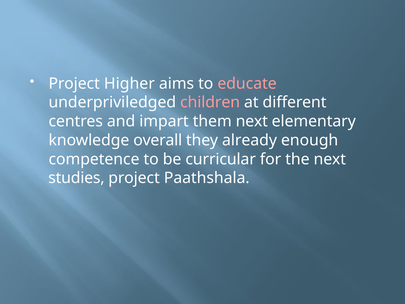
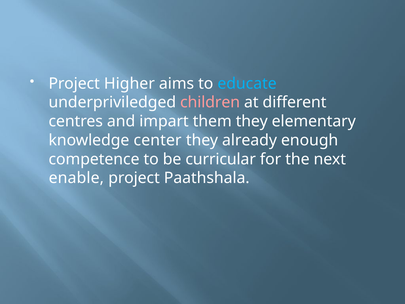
educate colour: pink -> light blue
them next: next -> they
overall: overall -> center
studies: studies -> enable
